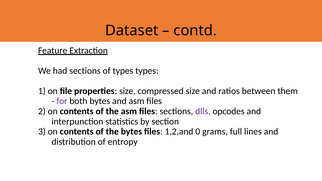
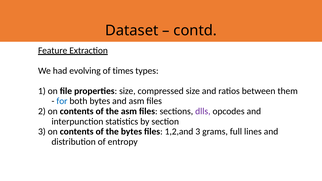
had sections: sections -> evolving
of types: types -> times
for colour: purple -> blue
1,2,and 0: 0 -> 3
